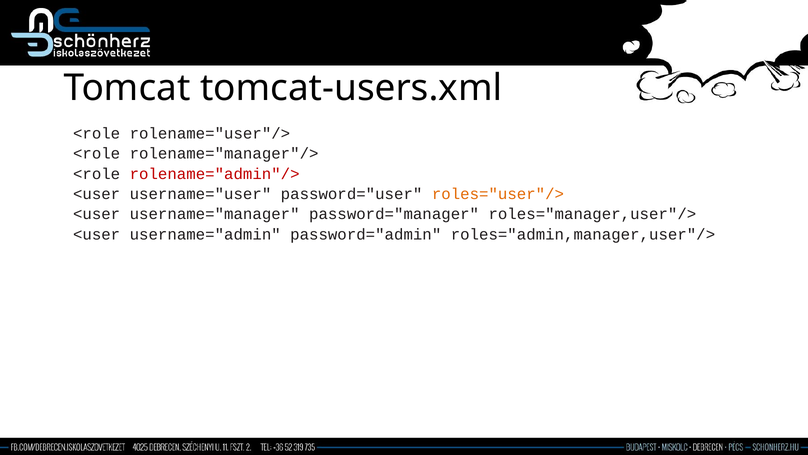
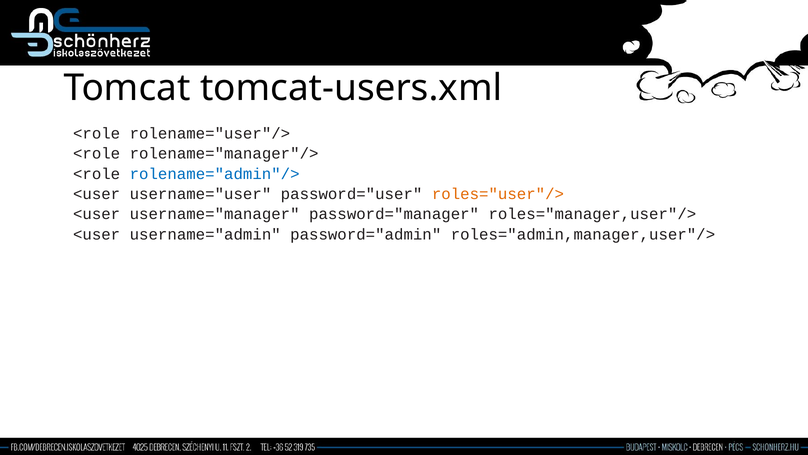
rolename="admin"/> colour: red -> blue
